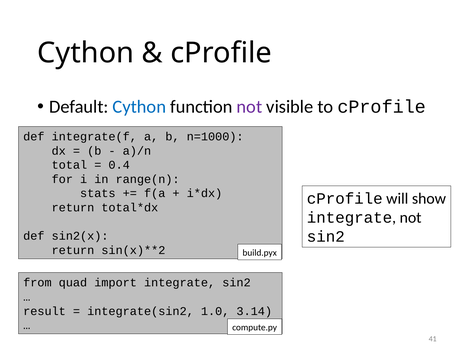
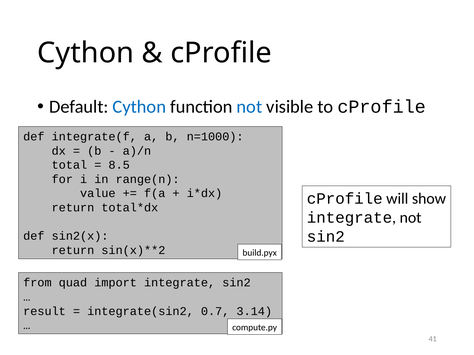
not at (249, 107) colour: purple -> blue
0.4: 0.4 -> 8.5
stats: stats -> value
1.0: 1.0 -> 0.7
